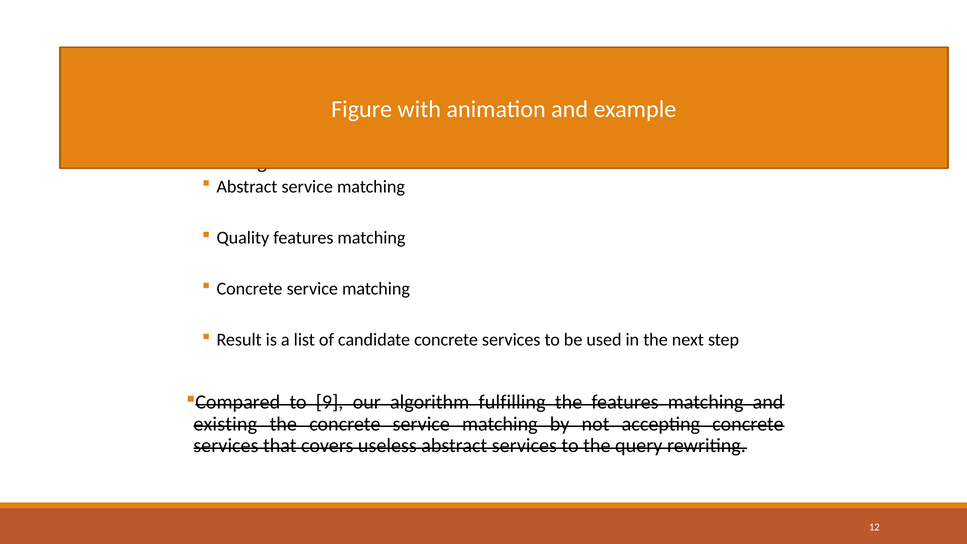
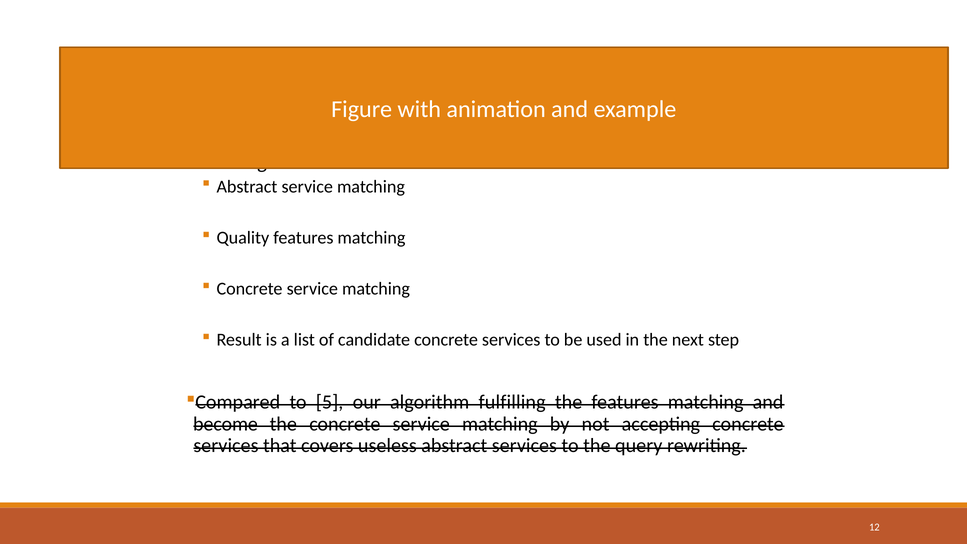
9: 9 -> 5
existing: existing -> become
